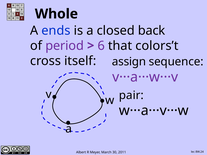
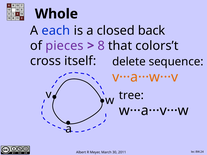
ends: ends -> each
period: period -> pieces
6: 6 -> 8
assign: assign -> delete
v···a···w···v colour: purple -> orange
pair: pair -> tree
